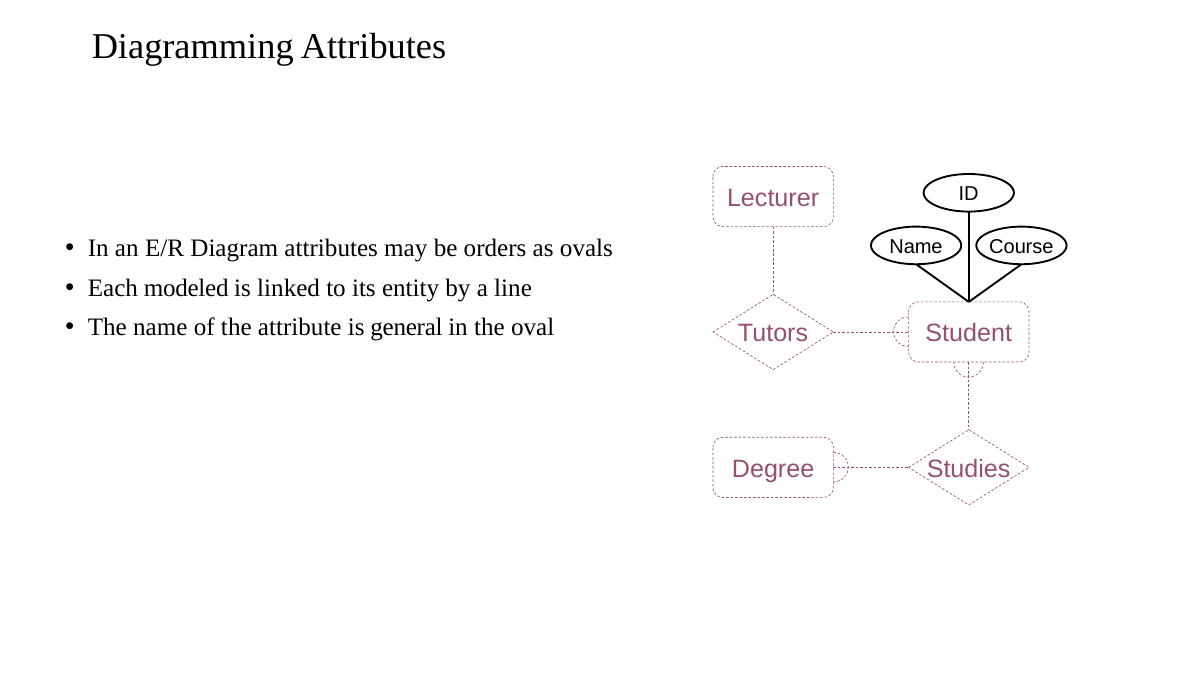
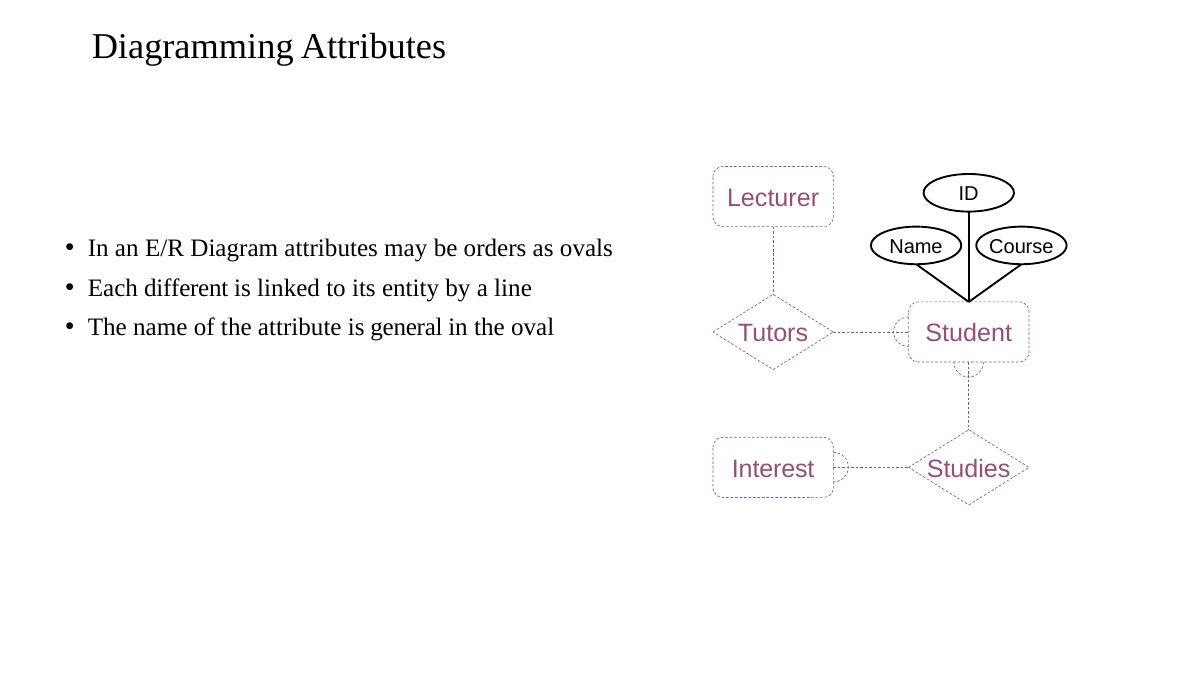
modeled: modeled -> different
Degree: Degree -> Interest
